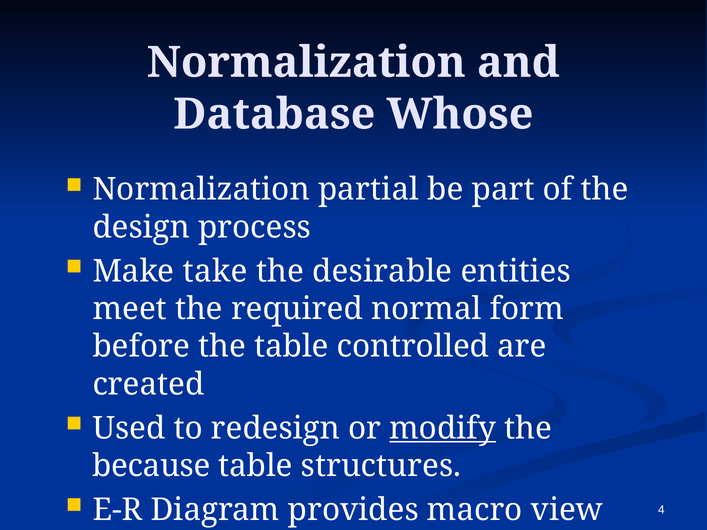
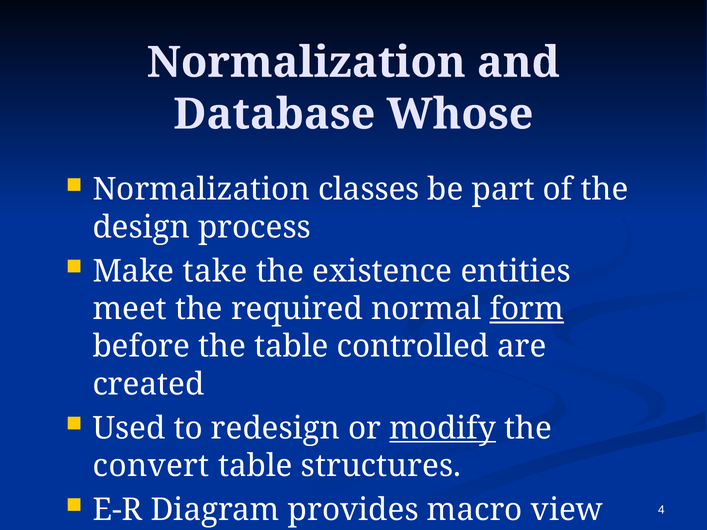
partial: partial -> classes
desirable: desirable -> existence
form underline: none -> present
because: because -> convert
